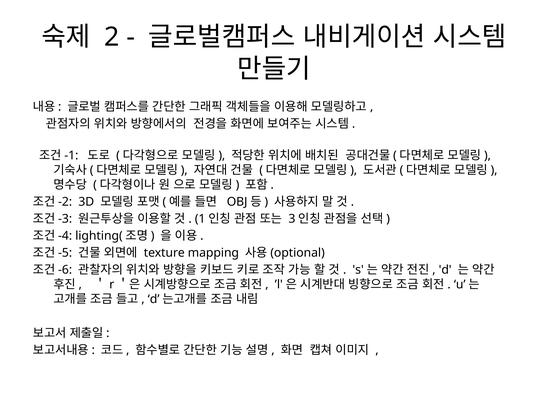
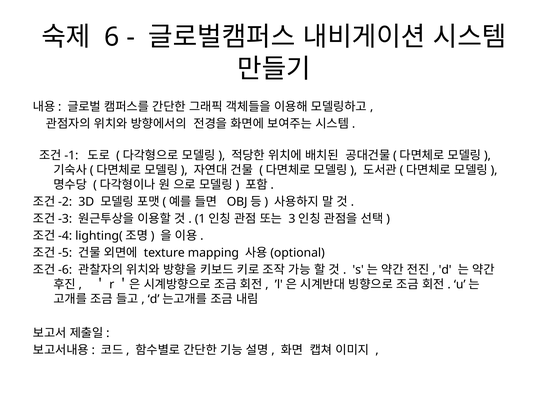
2: 2 -> 6
